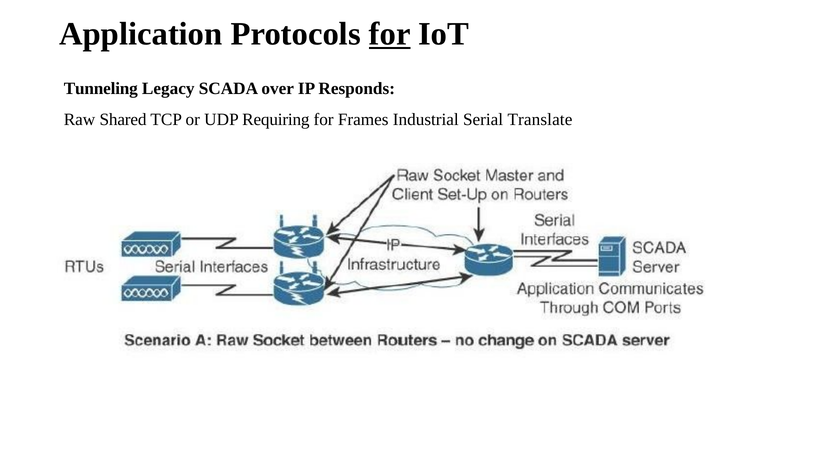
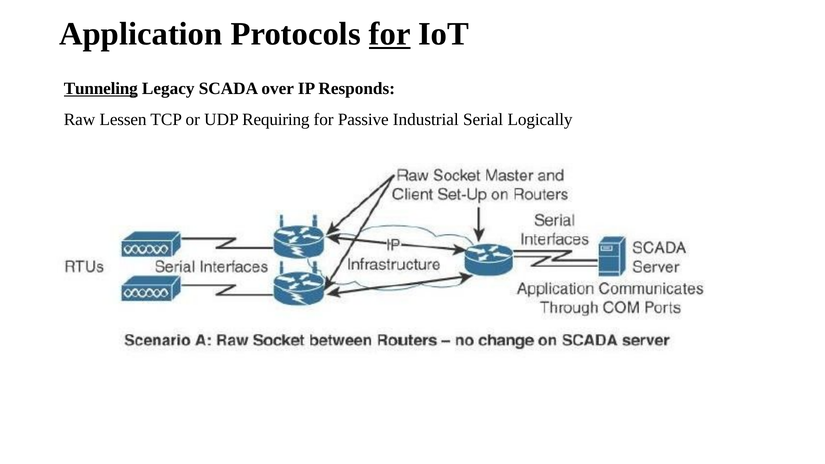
Tunneling underline: none -> present
Shared: Shared -> Lessen
Frames: Frames -> Passive
Translate: Translate -> Logically
